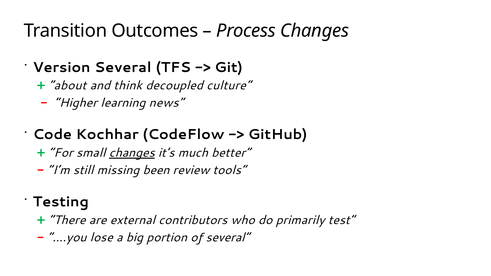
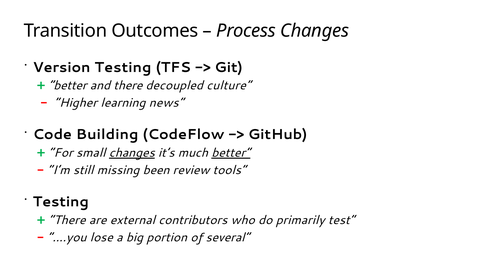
Version Several: Several -> Testing
about at (68, 86): about -> better
and think: think -> there
Kochhar: Kochhar -> Building
better at (231, 153) underline: none -> present
